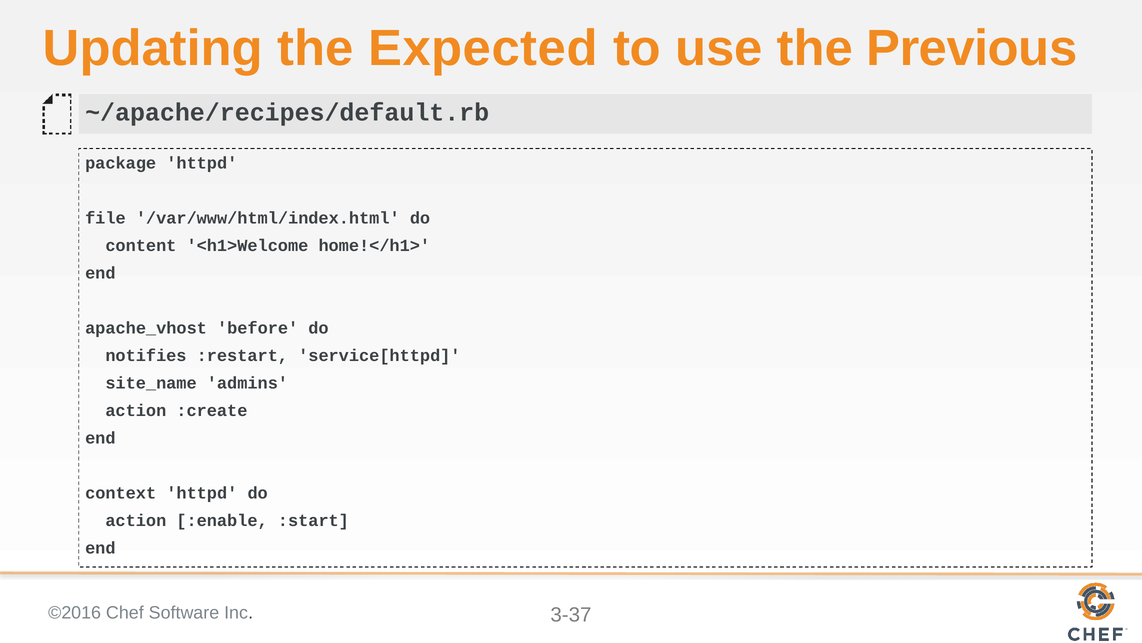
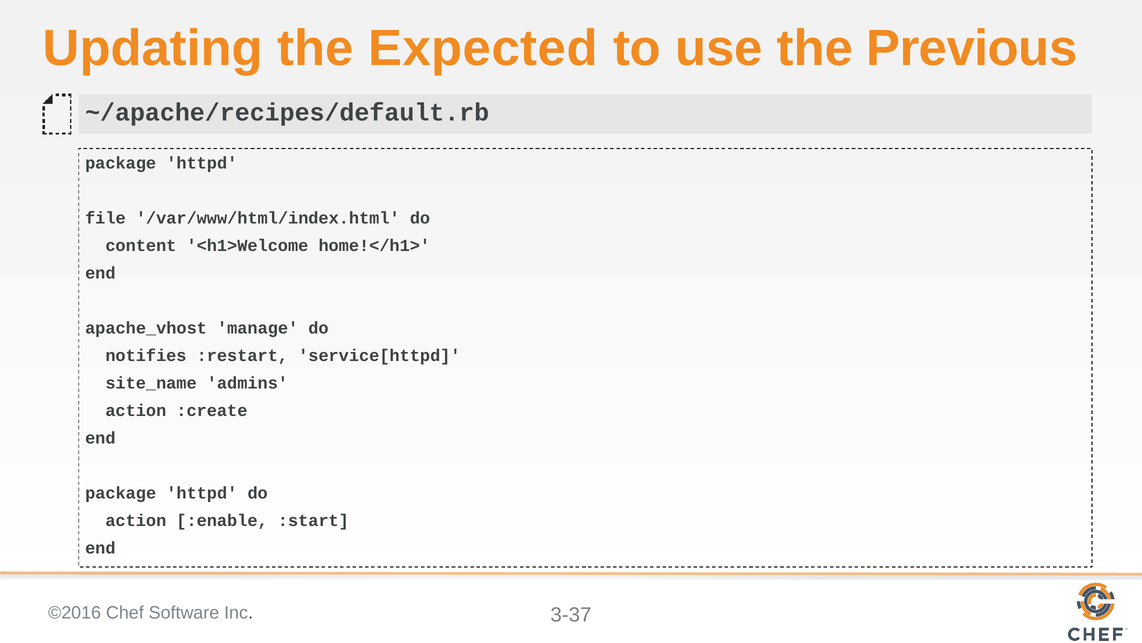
before: before -> manage
context at (121, 493): context -> package
